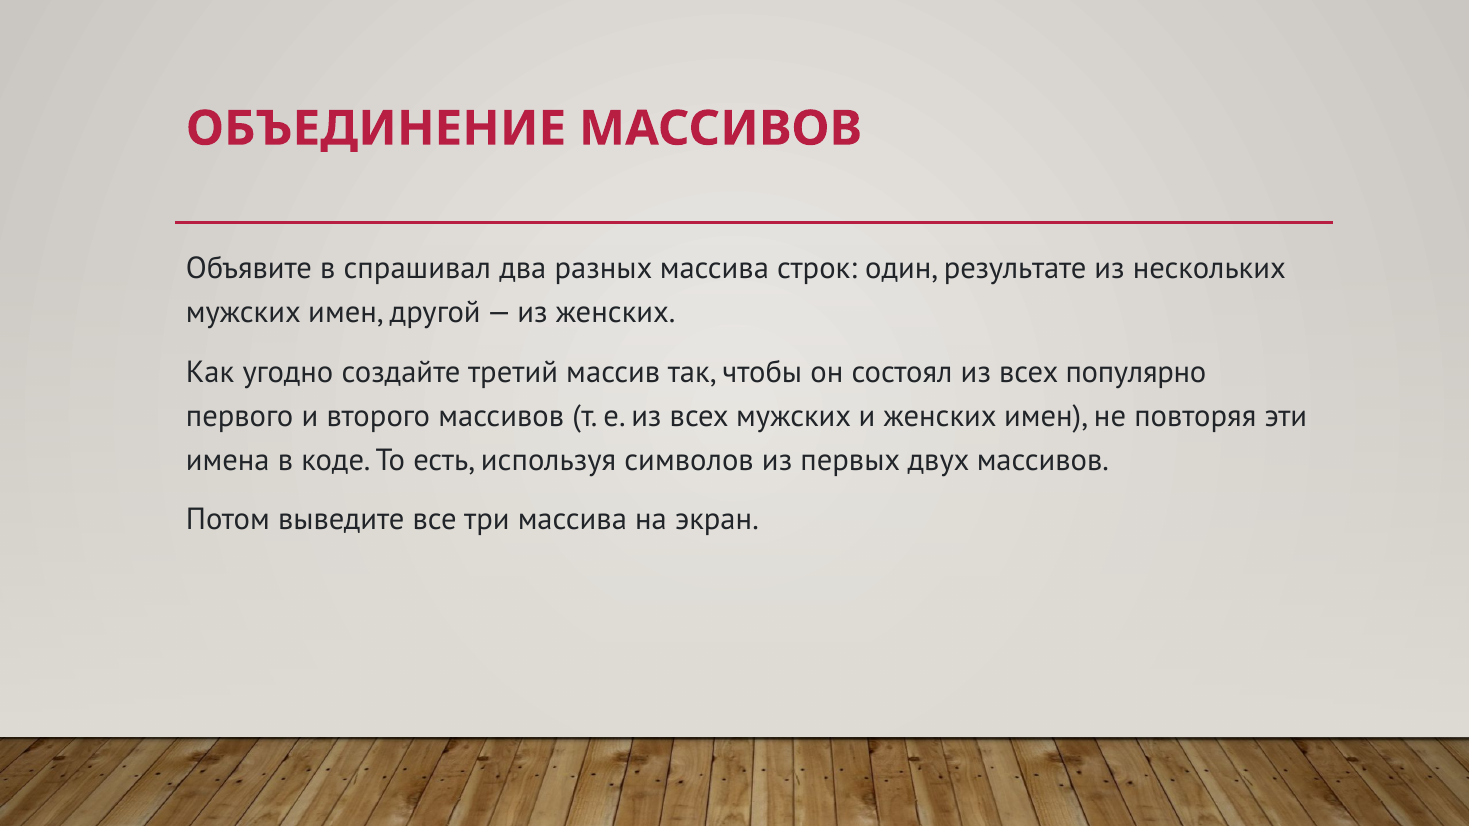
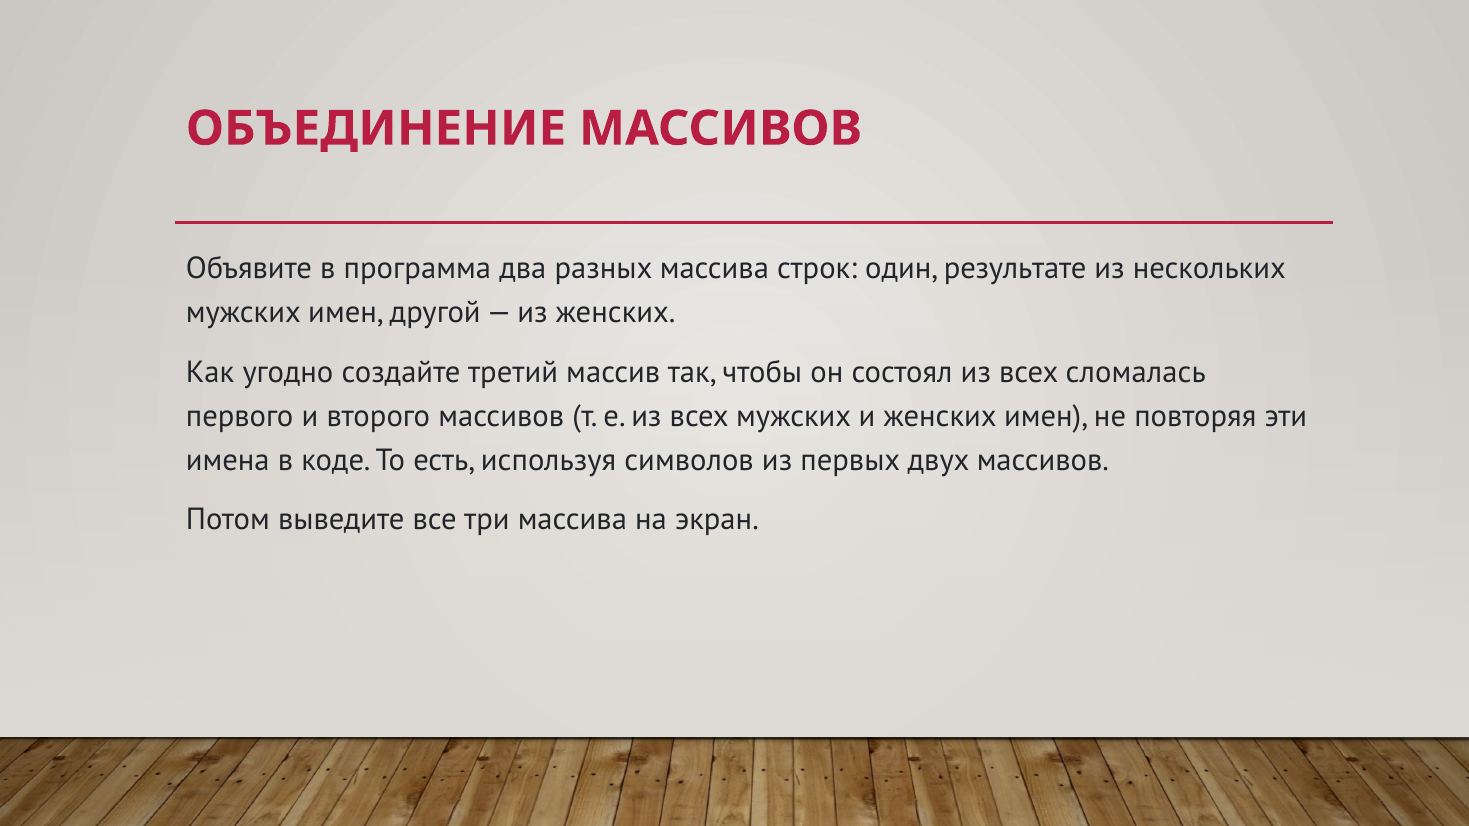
спрашивал: спрашивал -> программа
популярно: популярно -> сломалась
